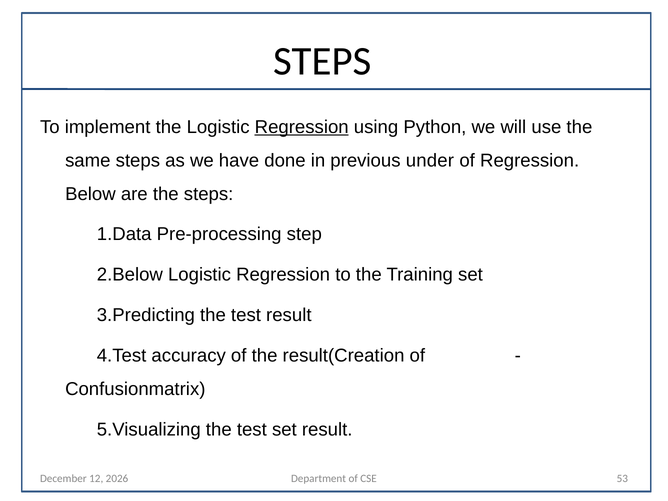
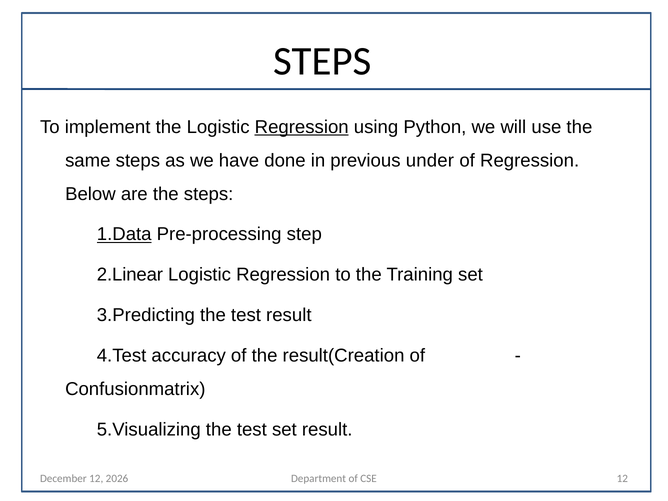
1.Data underline: none -> present
2.Below: 2.Below -> 2.Linear
CSE 53: 53 -> 12
